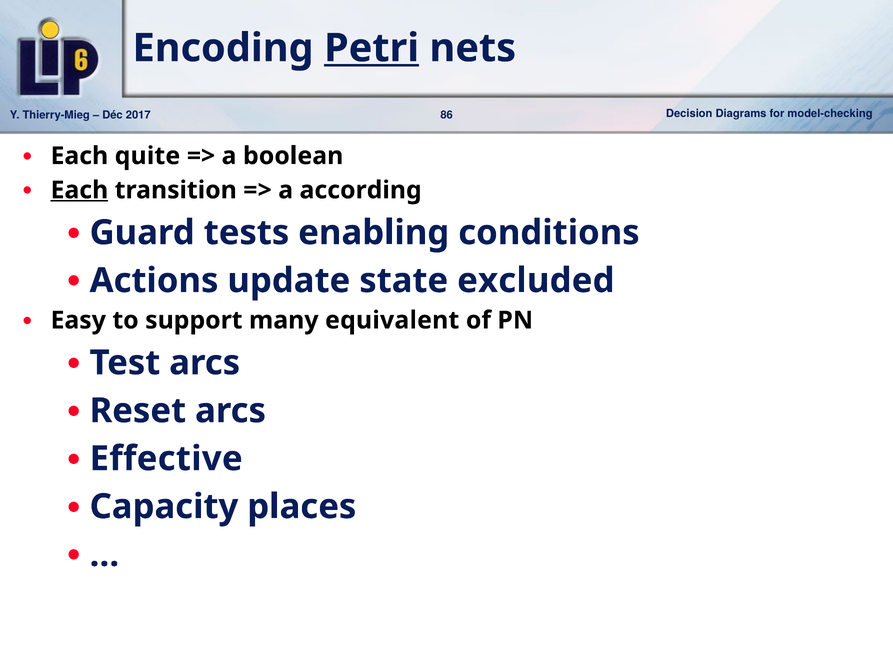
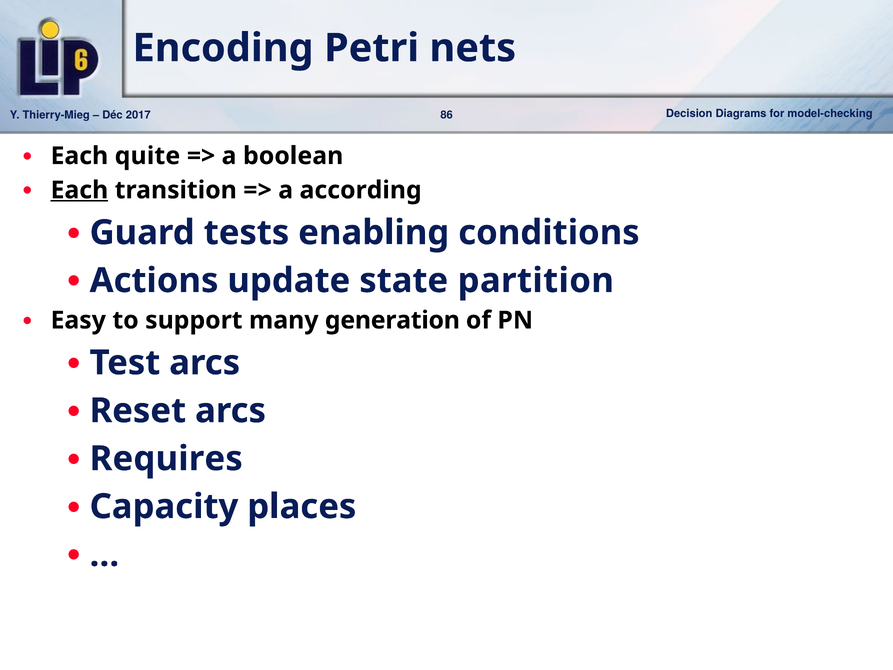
Petri underline: present -> none
excluded: excluded -> partition
equivalent: equivalent -> generation
Effective: Effective -> Requires
